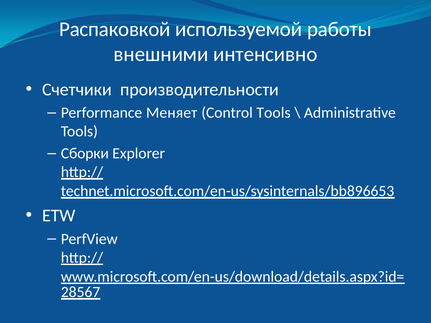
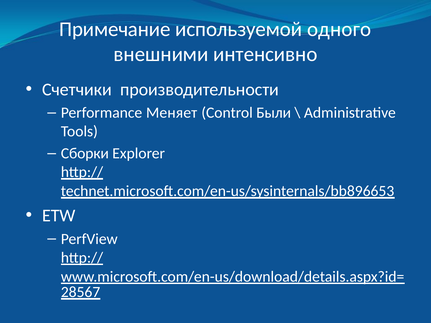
Распаковкой: Распаковкой -> Примечание
работы: работы -> одного
Control Tools: Tools -> Были
